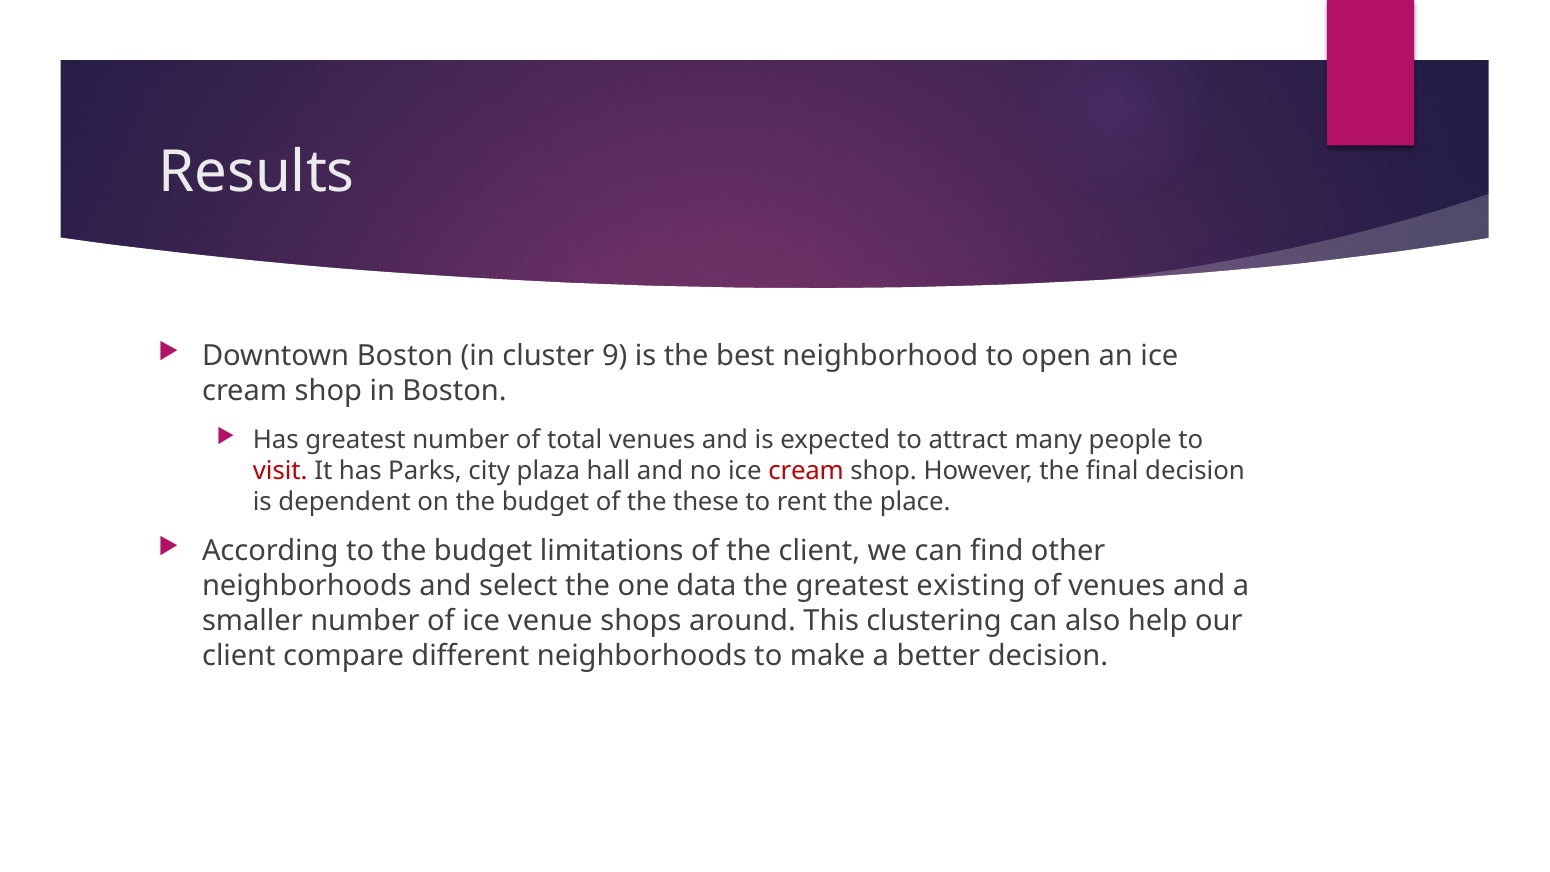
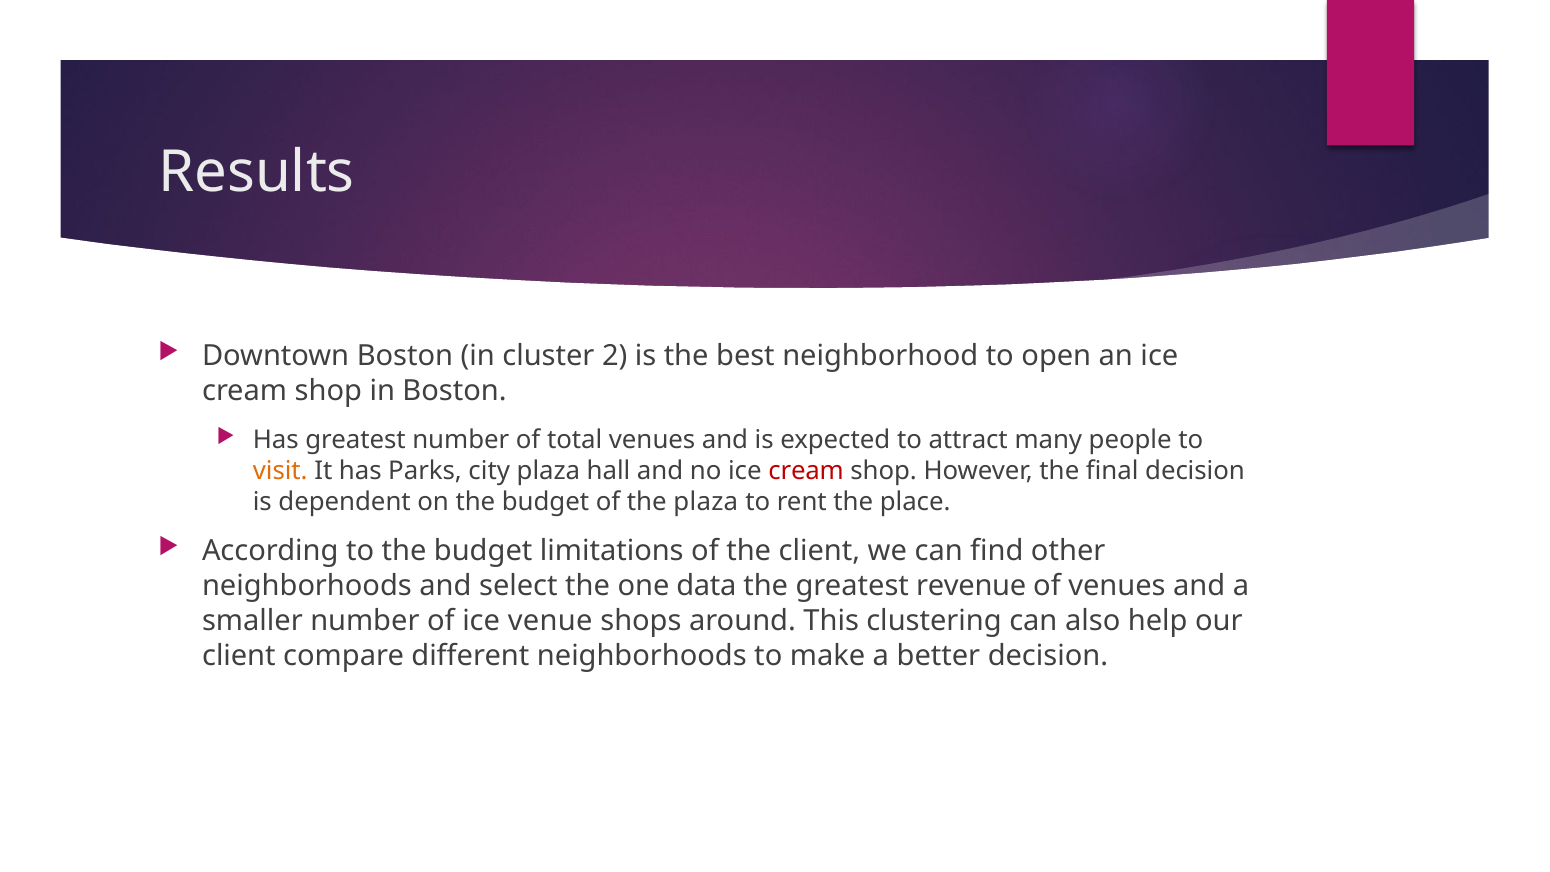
9: 9 -> 2
visit colour: red -> orange
the these: these -> plaza
existing: existing -> revenue
